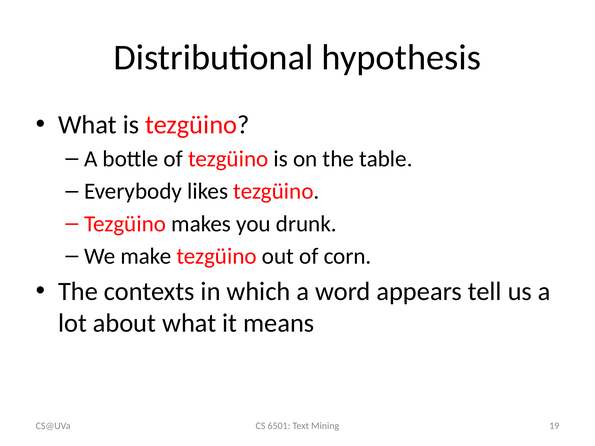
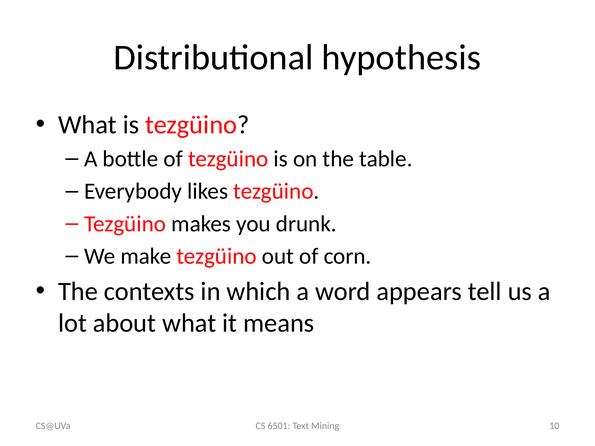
19: 19 -> 10
